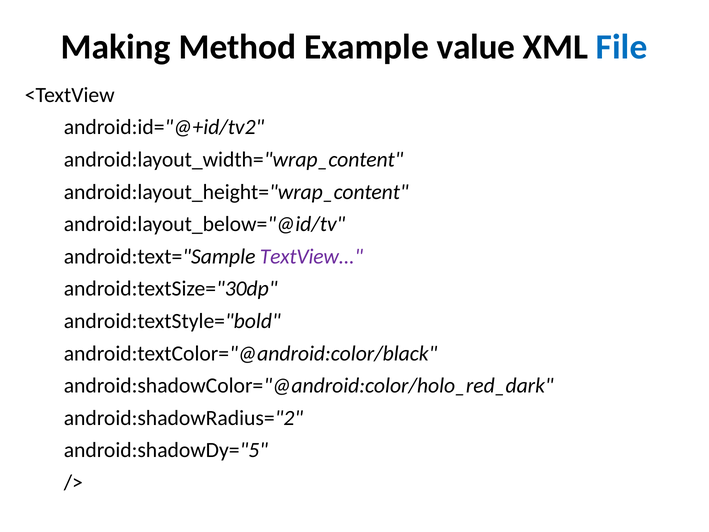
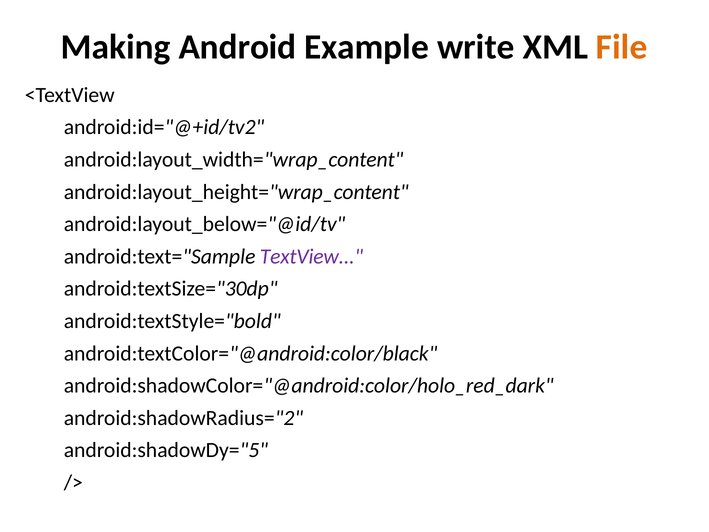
Method: Method -> Android
value: value -> write
File colour: blue -> orange
